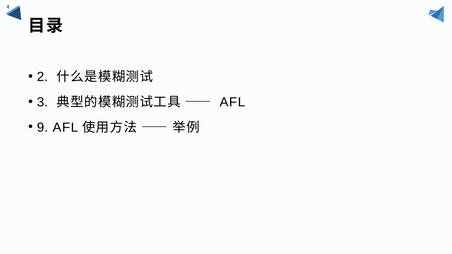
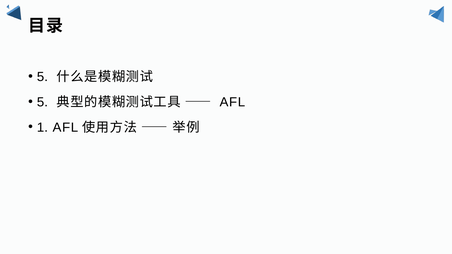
2 at (42, 77): 2 -> 5
3 at (42, 102): 3 -> 5
9: 9 -> 1
